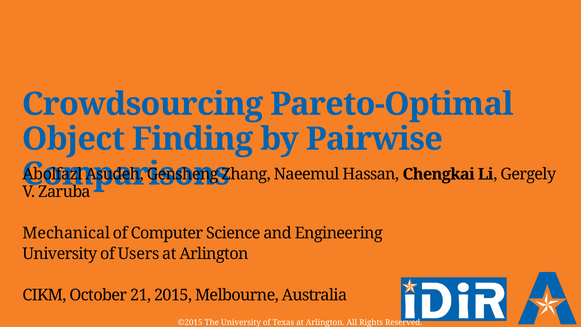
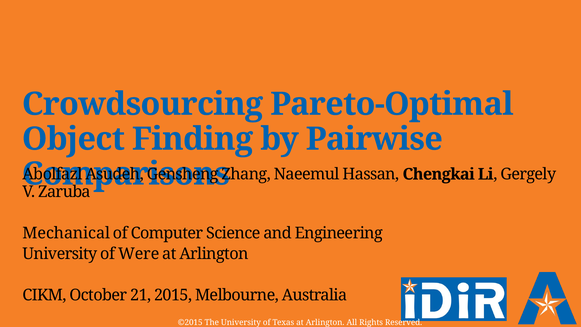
Users: Users -> Were
